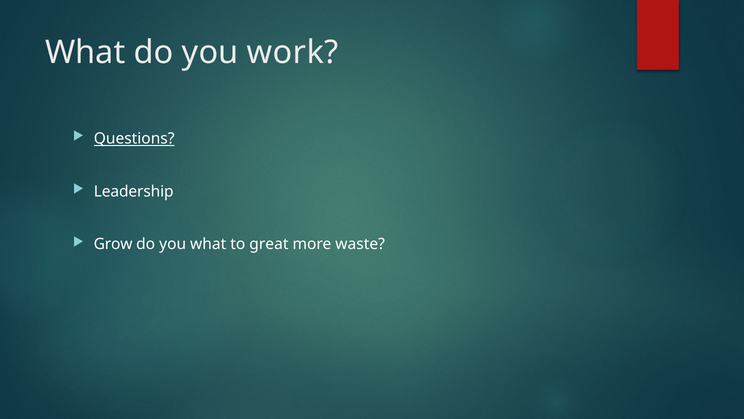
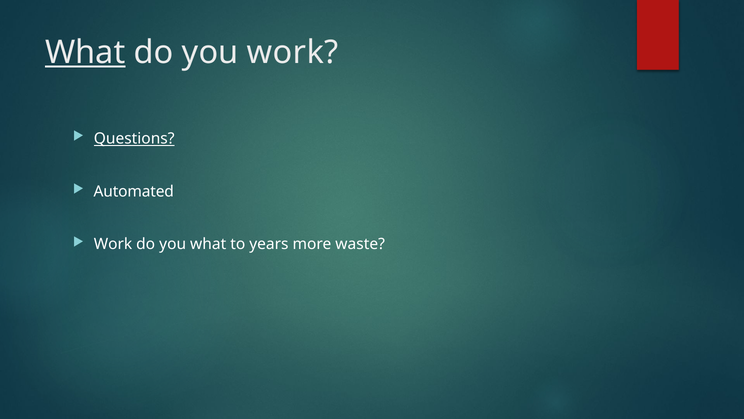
What at (85, 52) underline: none -> present
Leadership: Leadership -> Automated
Grow at (113, 244): Grow -> Work
great: great -> years
